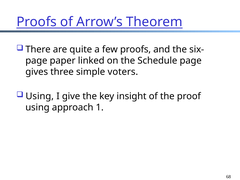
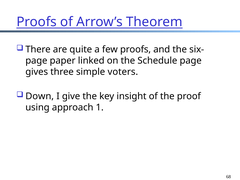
Using at (40, 96): Using -> Down
